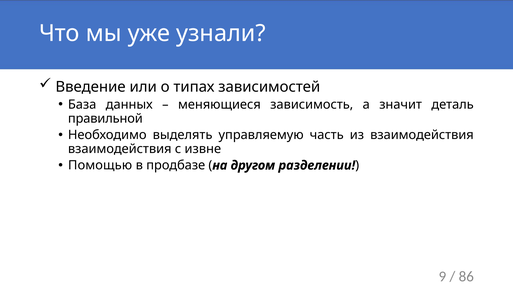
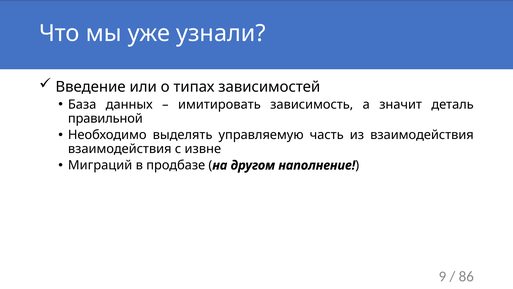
меняющиеся: меняющиеся -> имитировать
Помощью: Помощью -> Миграций
разделении: разделении -> наполнение
